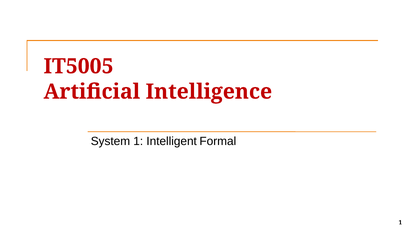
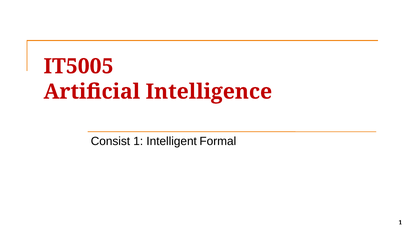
System: System -> Consist
